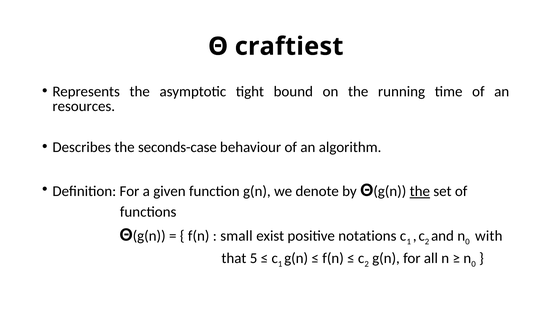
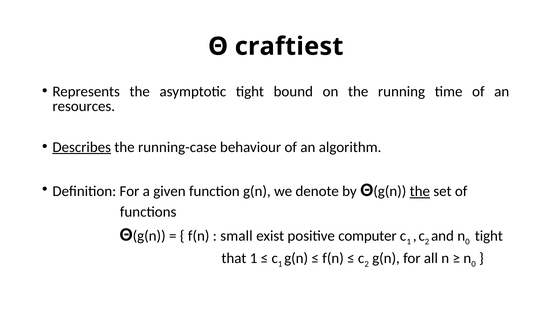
Describes underline: none -> present
seconds-case: seconds-case -> running-case
notations: notations -> computer
0 with: with -> tight
that 5: 5 -> 1
